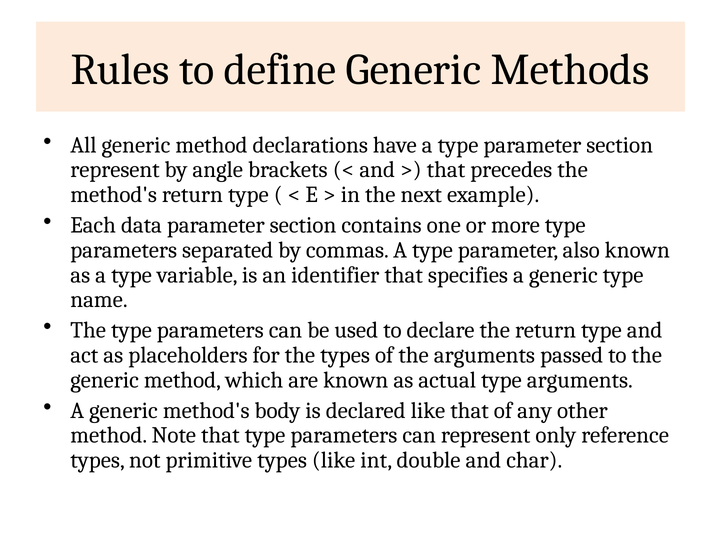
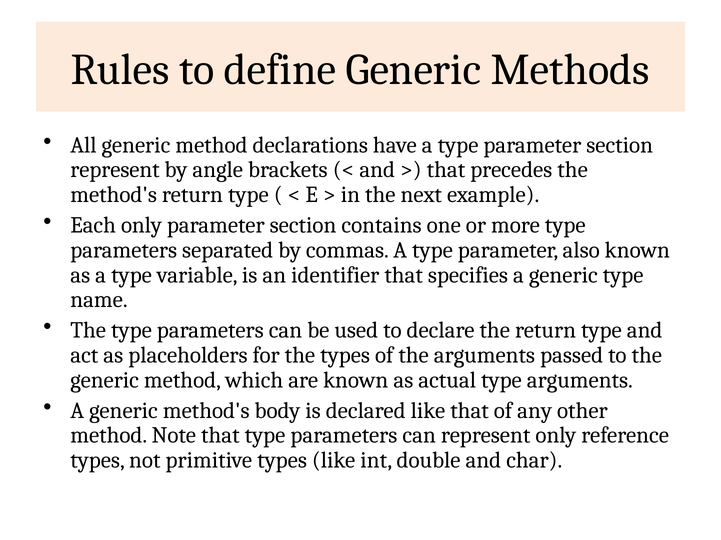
Each data: data -> only
